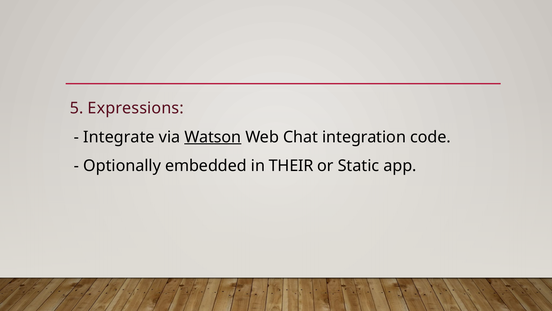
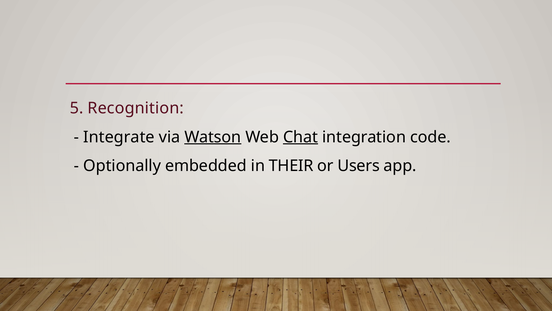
Expressions: Expressions -> Recognition
Chat underline: none -> present
Static: Static -> Users
